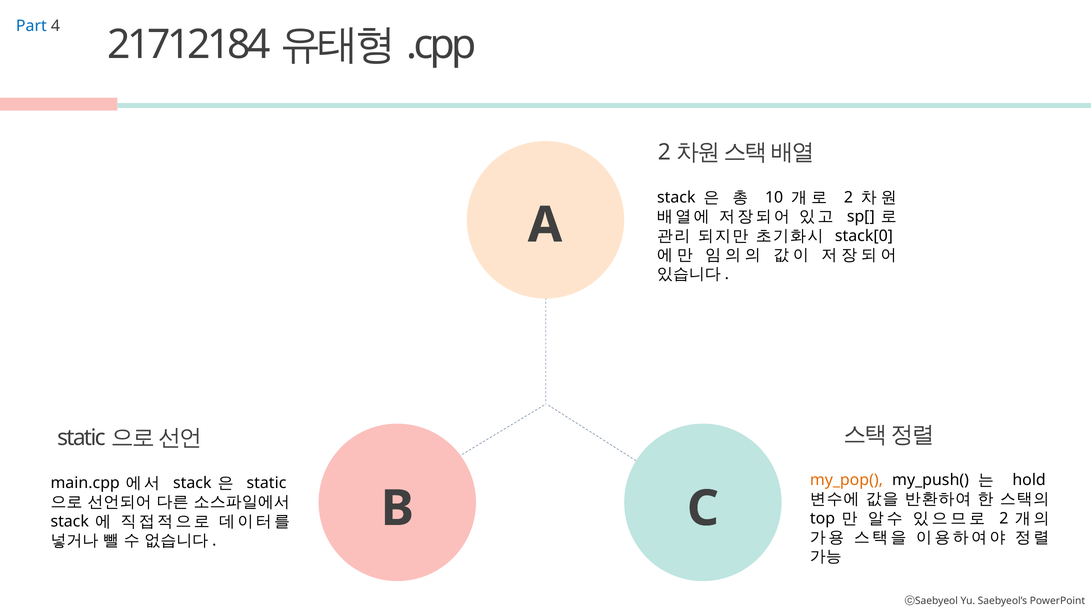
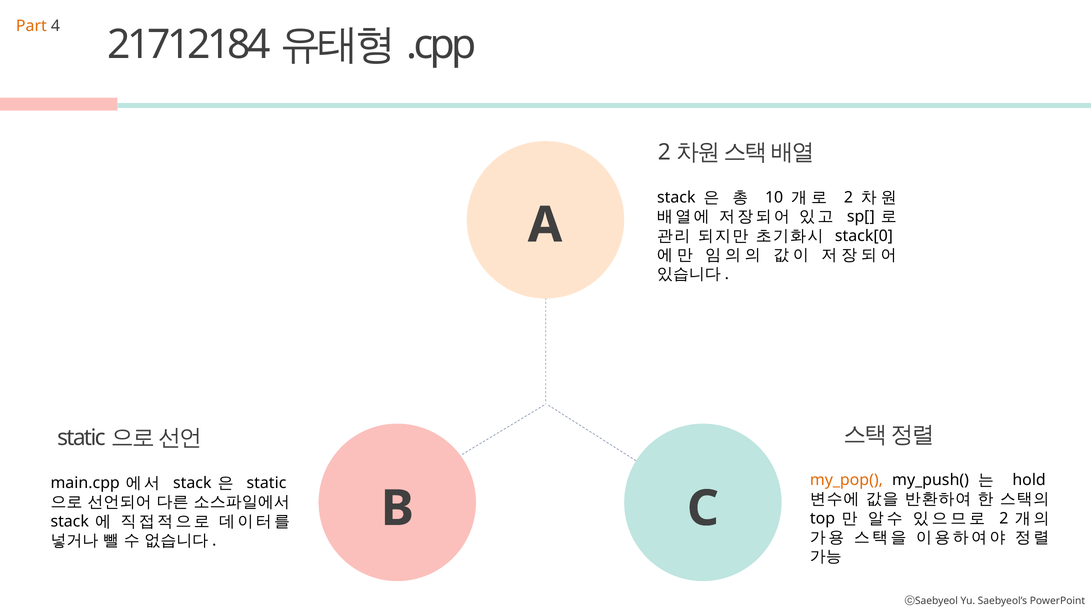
Part colour: blue -> orange
